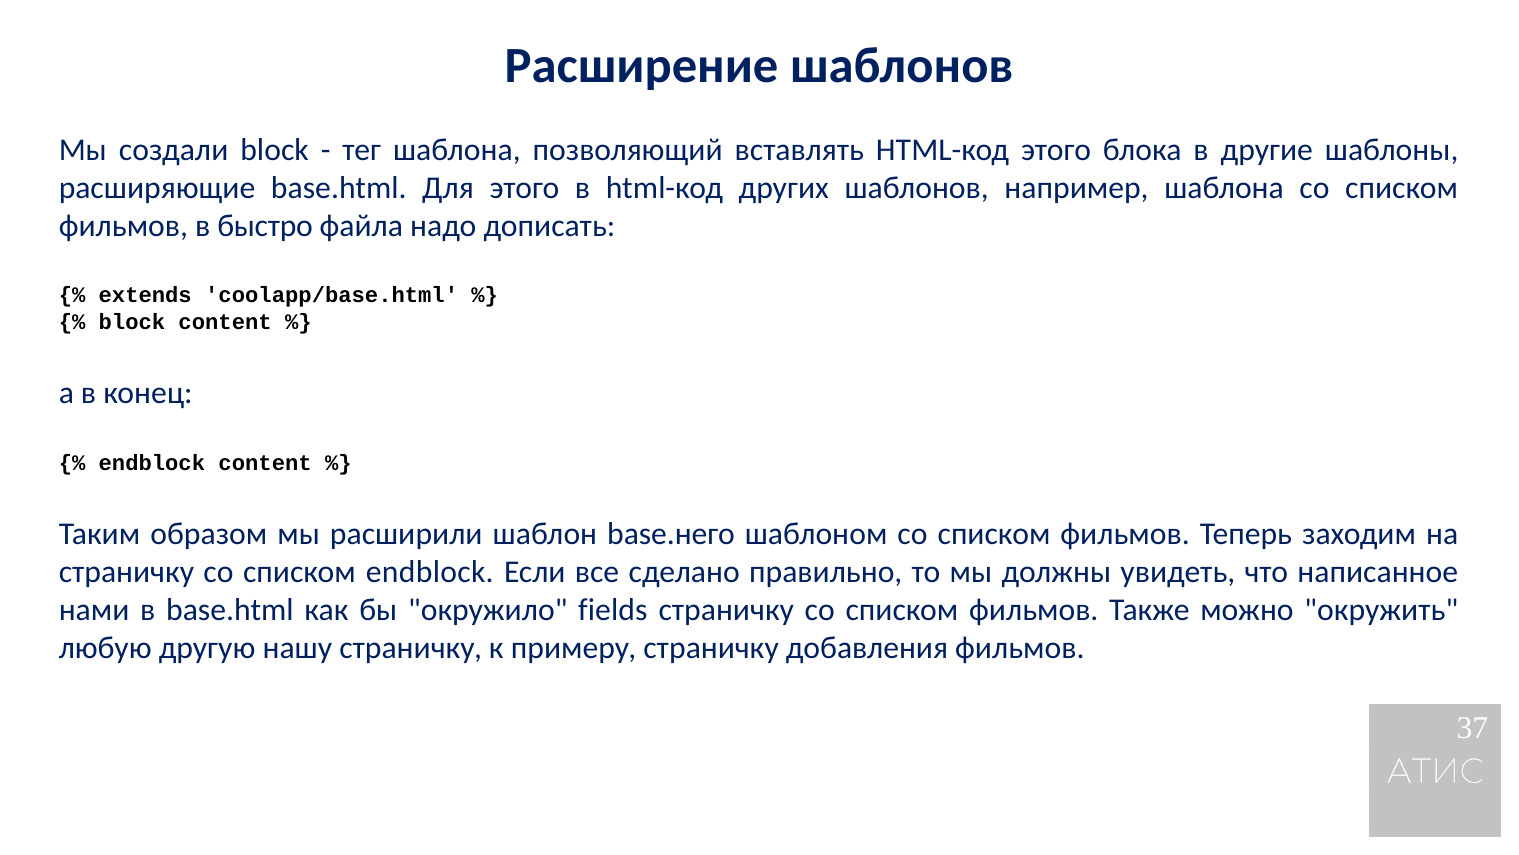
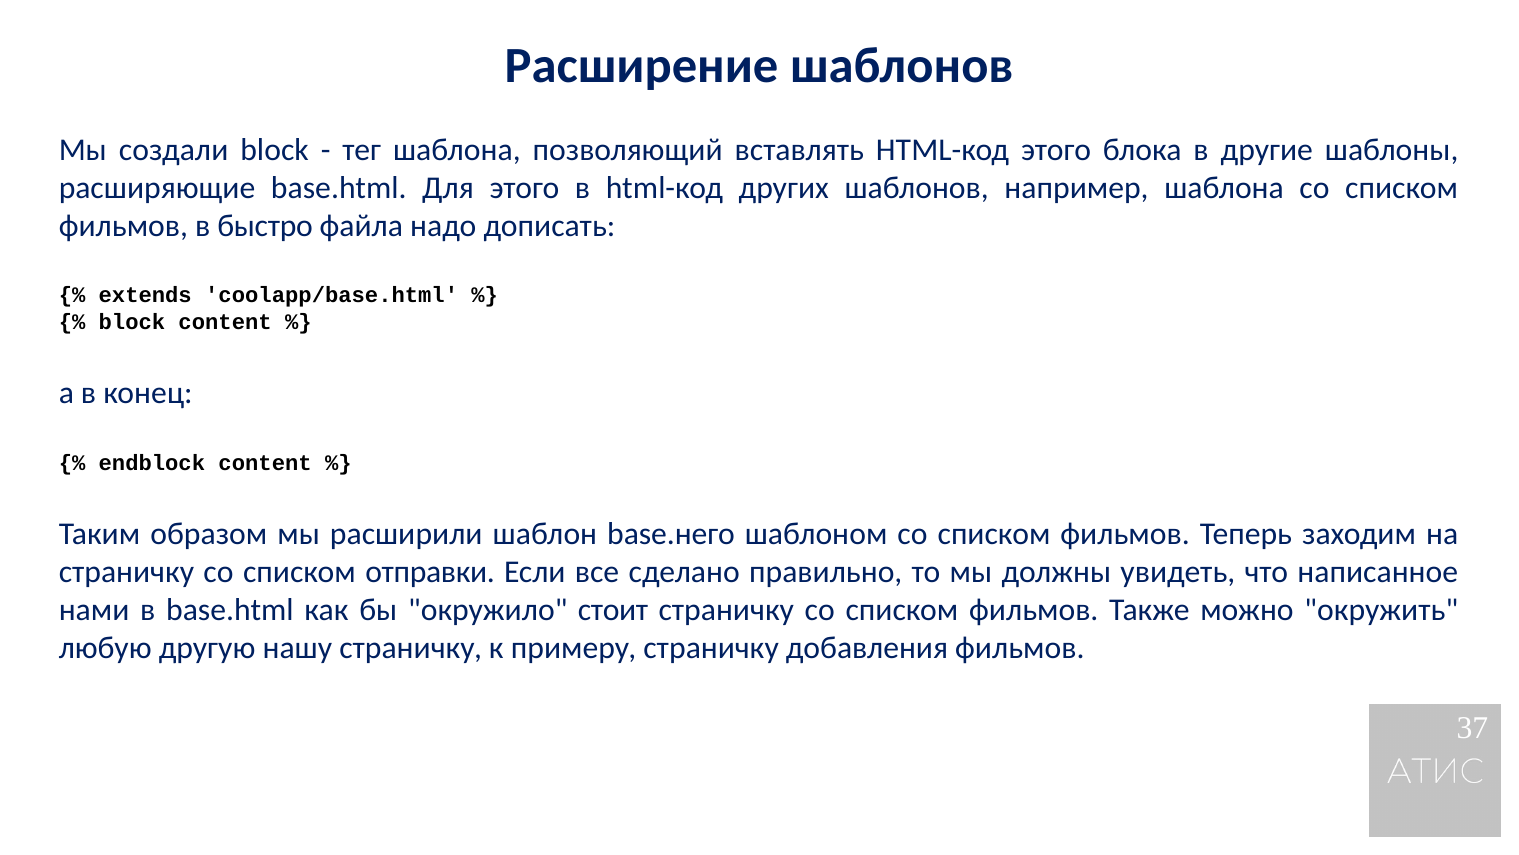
списком endblock: endblock -> отправки
fields: fields -> стоит
